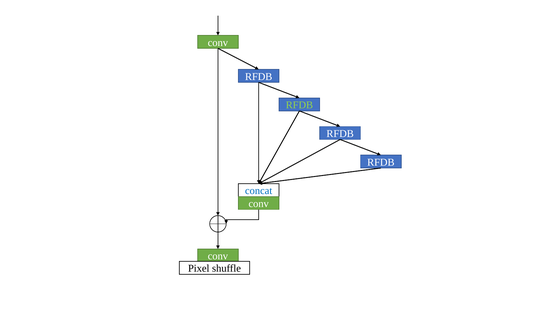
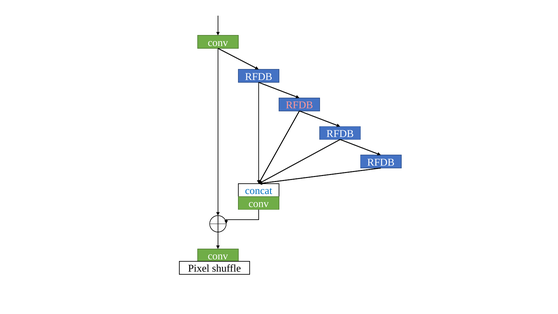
RFDB at (299, 105) colour: light green -> pink
